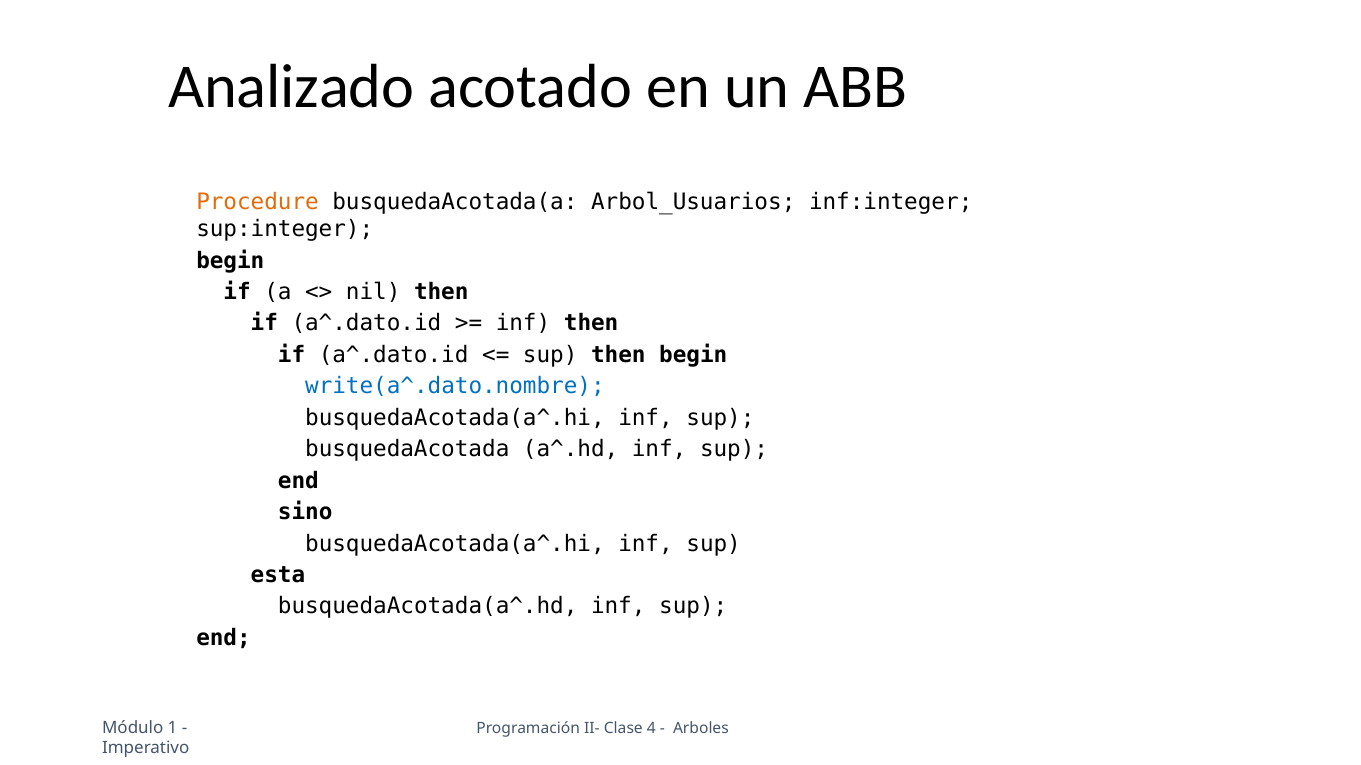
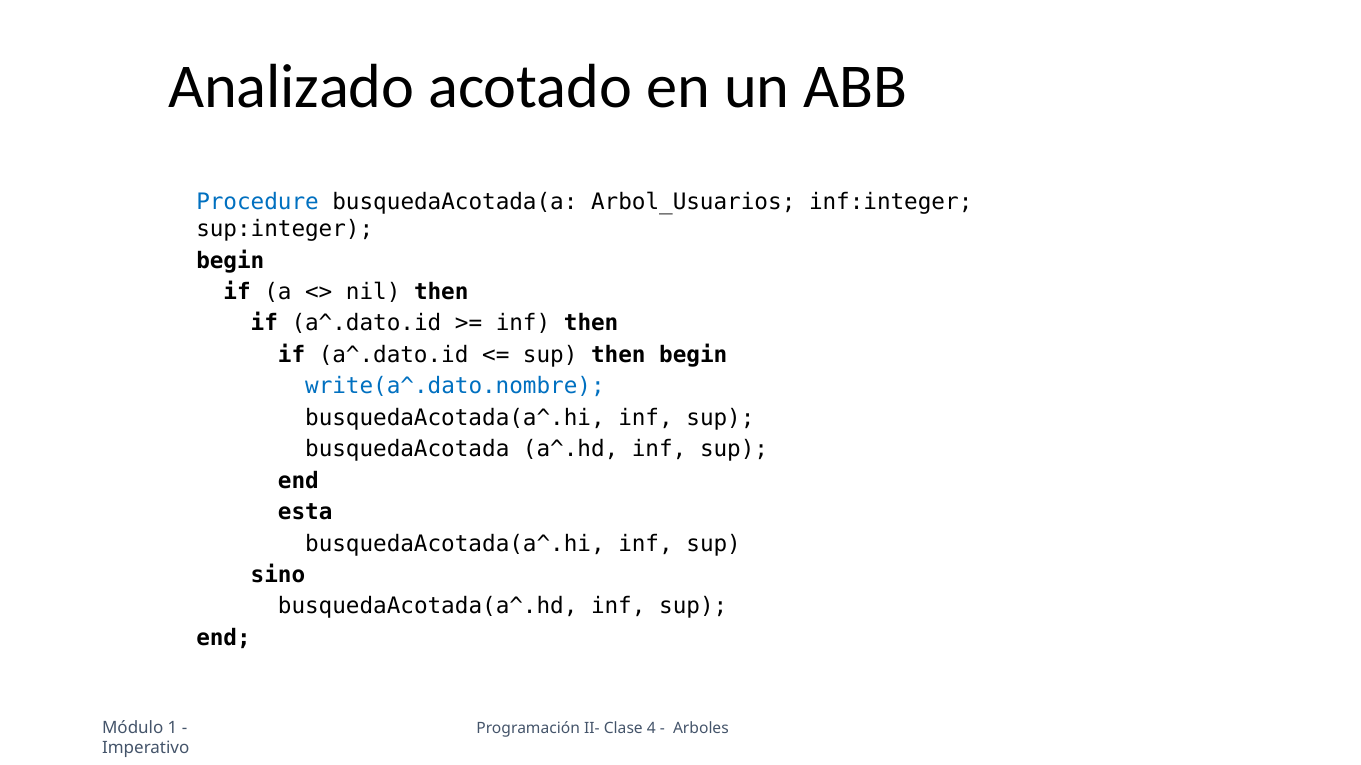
Procedure colour: orange -> blue
sino: sino -> esta
esta: esta -> sino
